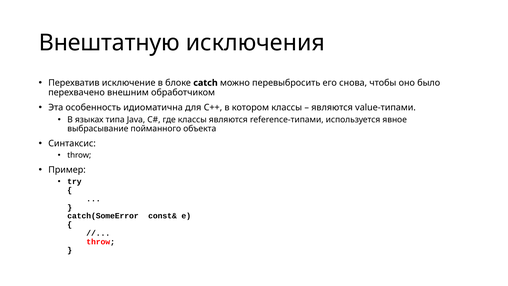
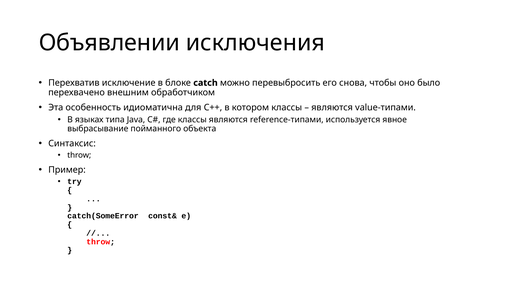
Внештатную: Внештатную -> Объявлении
